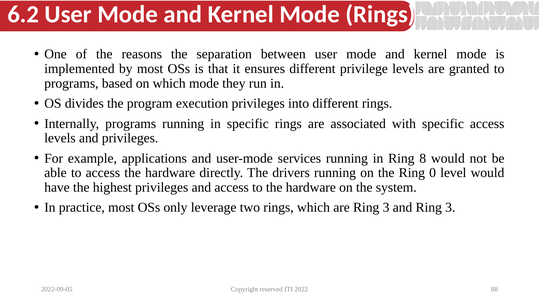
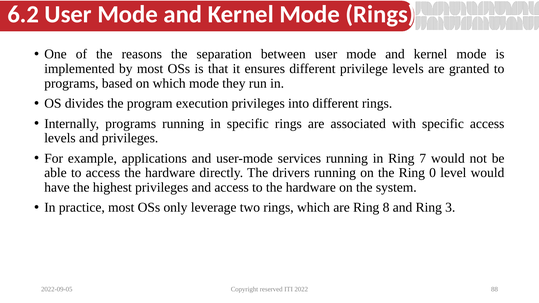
8: 8 -> 7
are Ring 3: 3 -> 8
